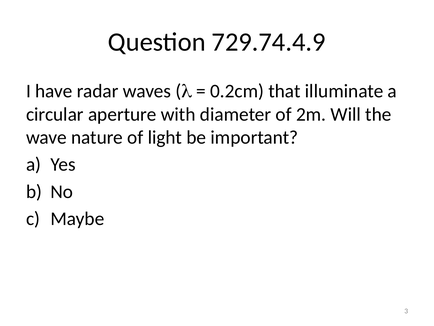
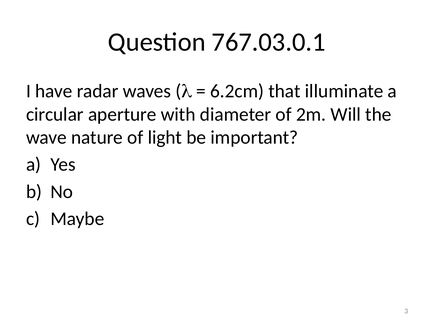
729.74.4.9: 729.74.4.9 -> 767.03.0.1
0.2cm: 0.2cm -> 6.2cm
